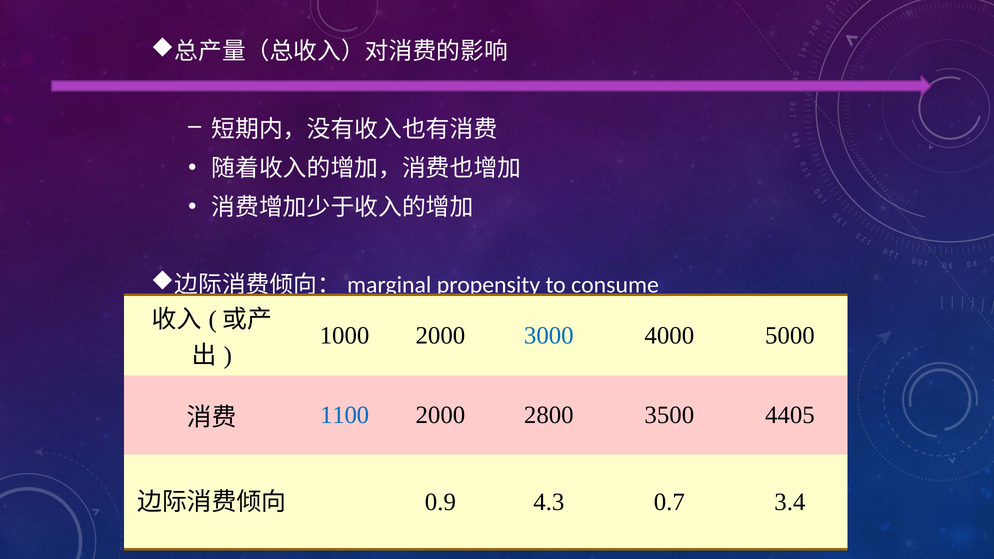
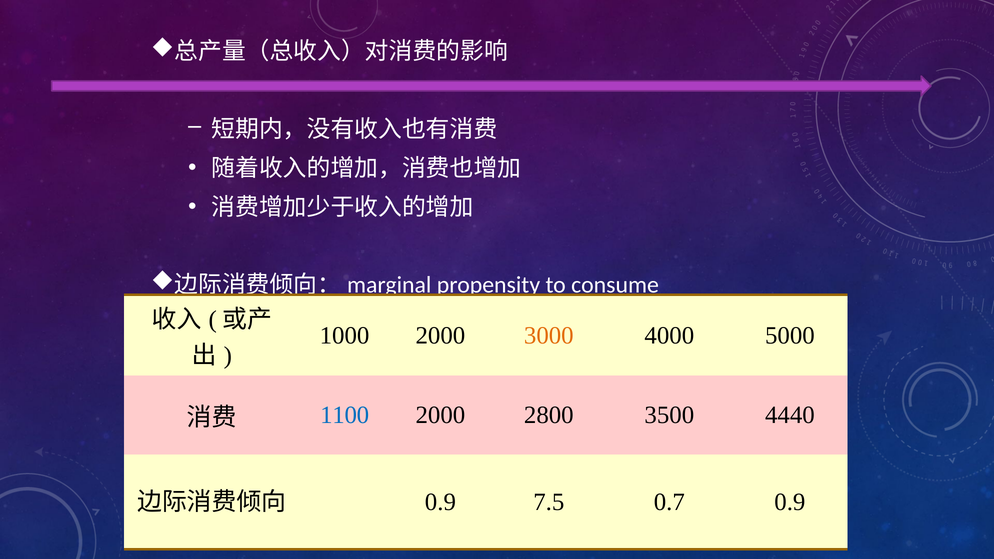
3000 colour: blue -> orange
4405: 4405 -> 4440
4.3: 4.3 -> 7.5
0.7 3.4: 3.4 -> 0.9
